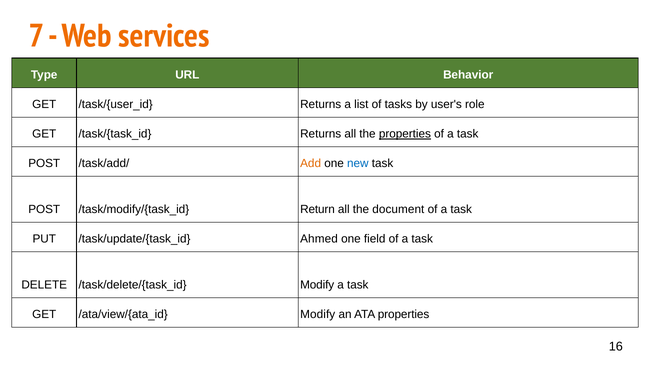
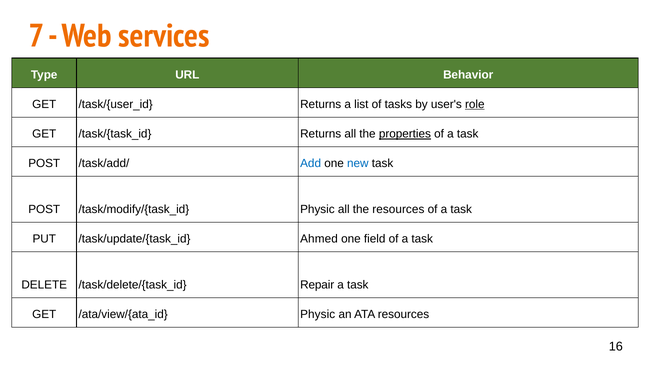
role underline: none -> present
Add colour: orange -> blue
Return at (317, 209): Return -> Physic
the document: document -> resources
Modify at (317, 285): Modify -> Repair
Modify at (318, 314): Modify -> Physic
ATA properties: properties -> resources
